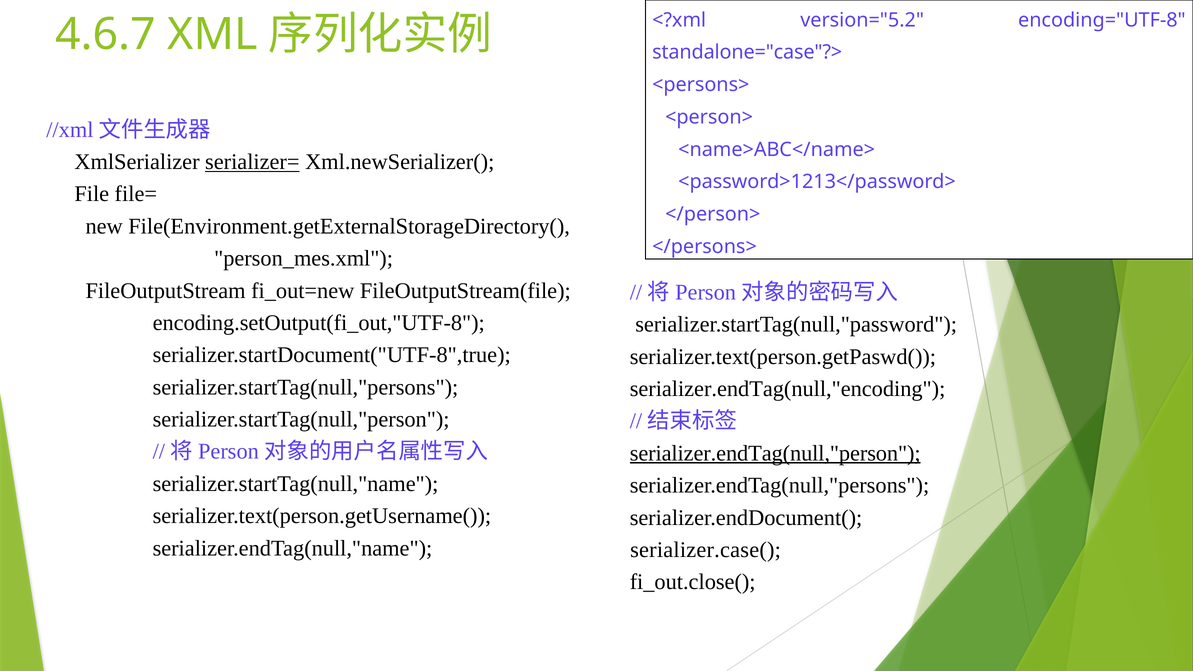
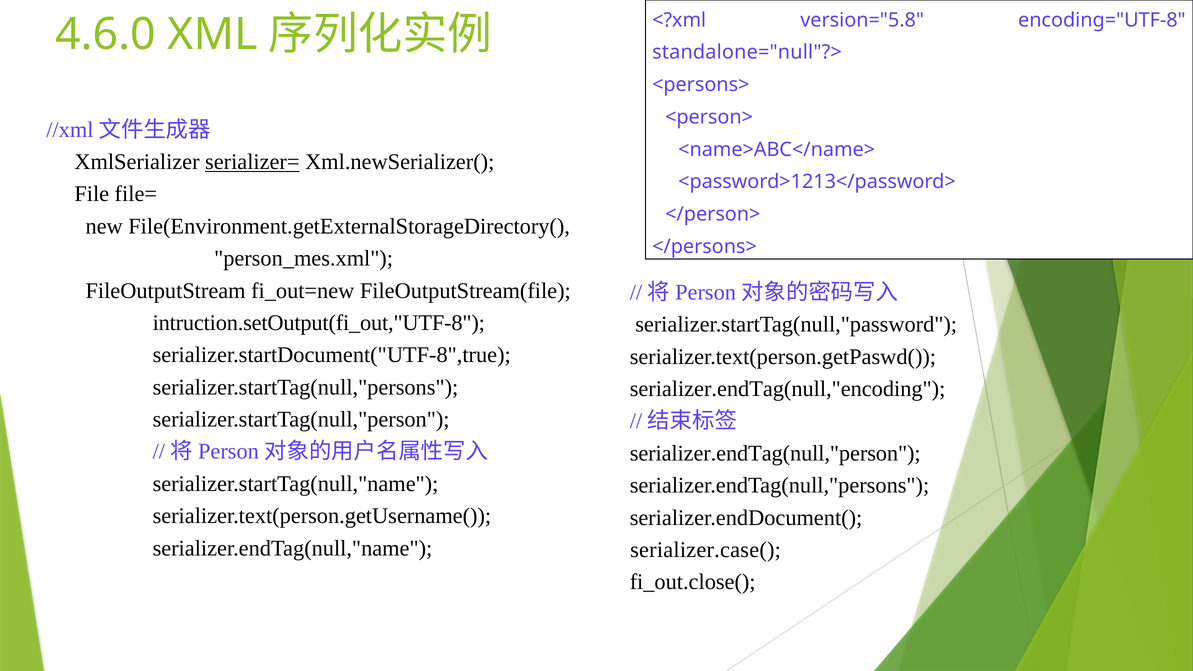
4.6.7: 4.6.7 -> 4.6.0
version="5.2: version="5.2 -> version="5.8
standalone="case"?>: standalone="case"?> -> standalone="null"?>
encoding.setOutput(fi_out,"UTF-8: encoding.setOutput(fi_out,"UTF-8 -> intruction.setOutput(fi_out,"UTF-8
serializer.endTag(null,"person underline: present -> none
